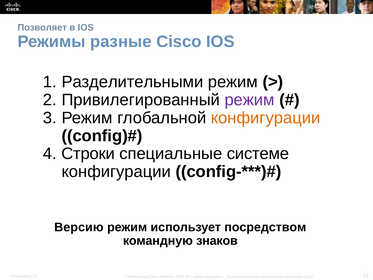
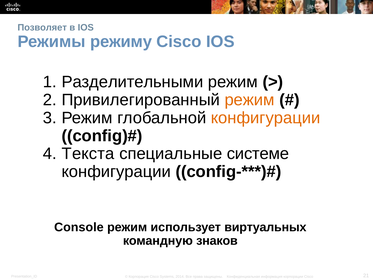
разные: разные -> режиму
режим at (250, 100) colour: purple -> orange
Строки: Строки -> Текста
Версию: Версию -> Console
посредством: посредством -> виртуальных
